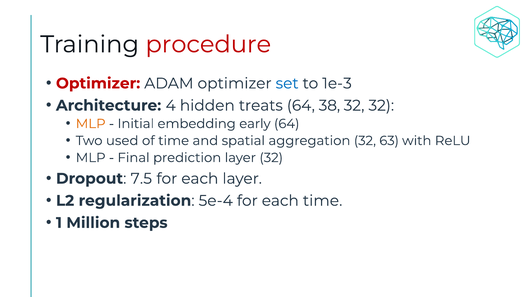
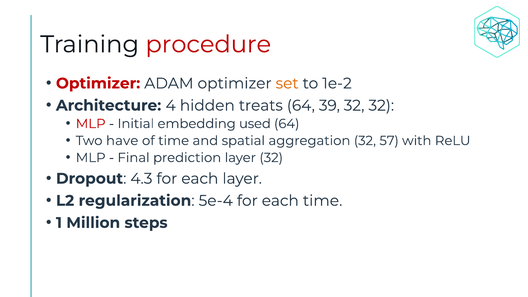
set colour: blue -> orange
1e-3: 1e-3 -> 1e-2
38: 38 -> 39
MLP at (91, 124) colour: orange -> red
early: early -> used
used: used -> have
63: 63 -> 57
7.5: 7.5 -> 4.3
